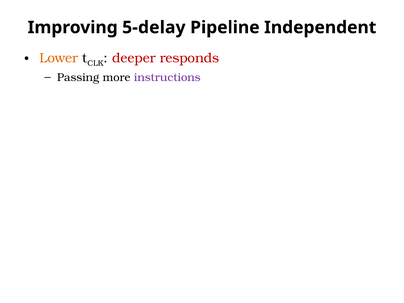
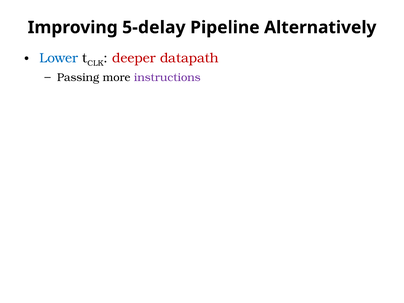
Independent: Independent -> Alternatively
Lower colour: orange -> blue
responds: responds -> datapath
